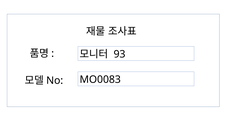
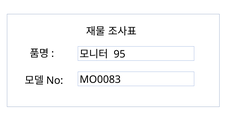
93: 93 -> 95
